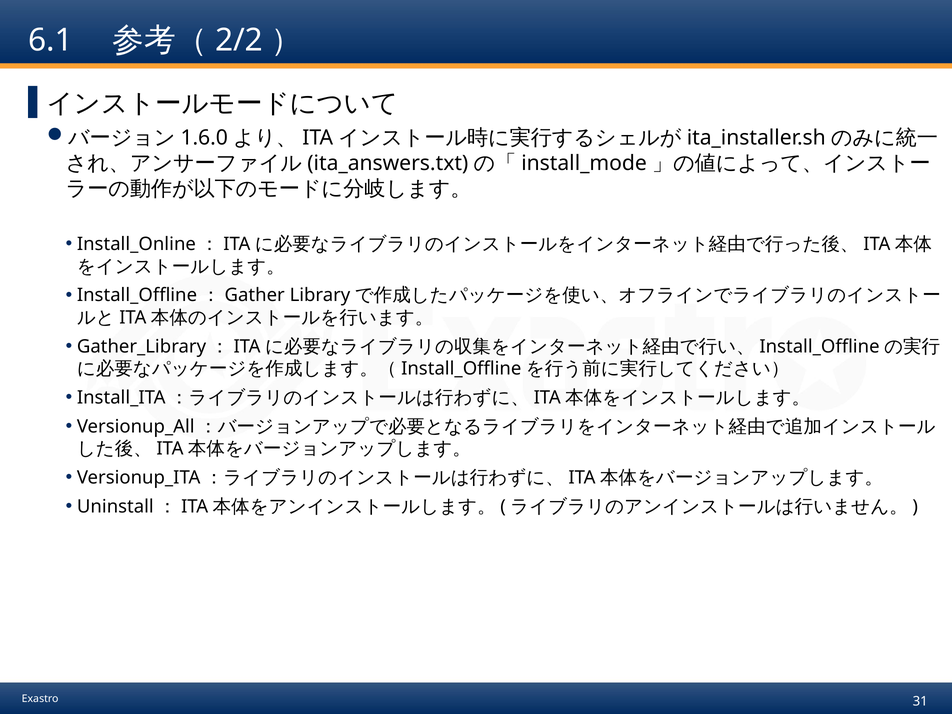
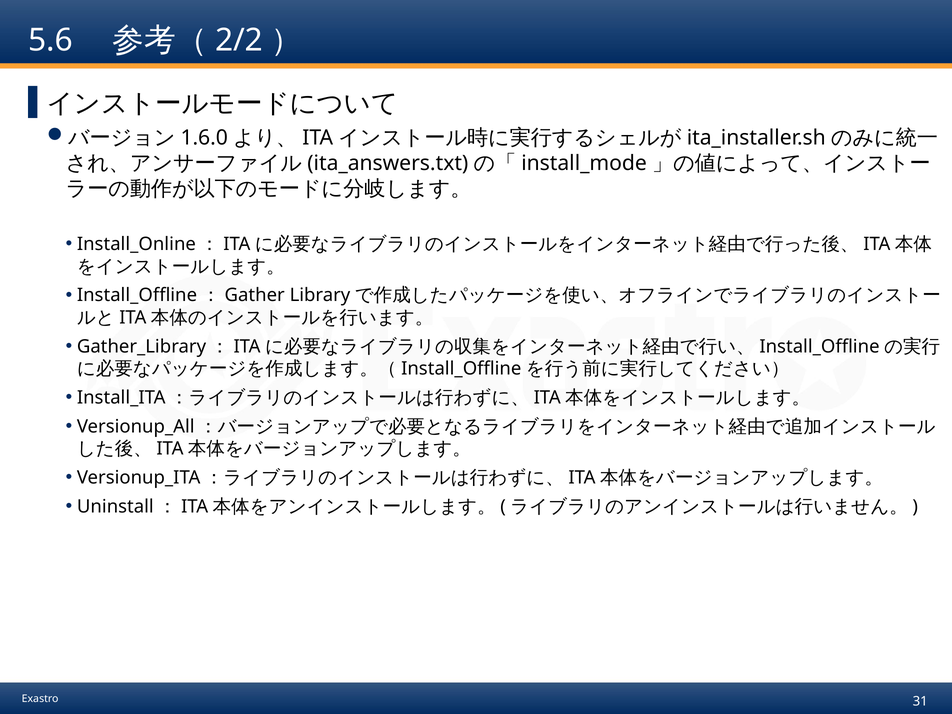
6.1: 6.1 -> 5.6
